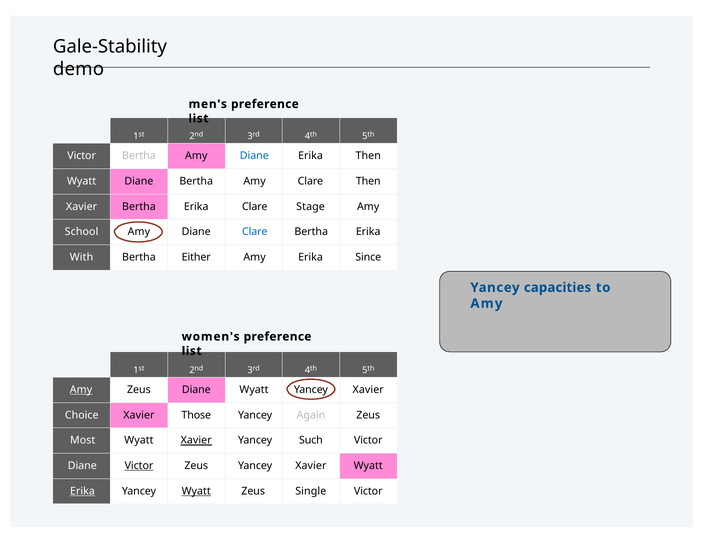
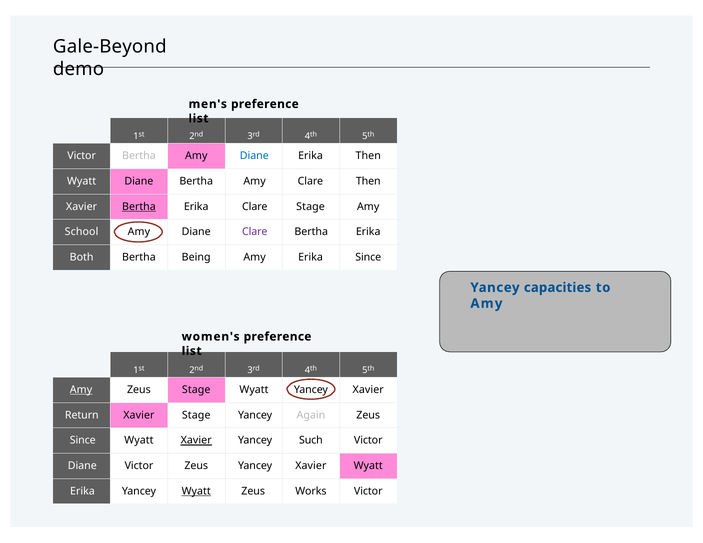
Gale-Stability: Gale-Stability -> Gale-Beyond
Bertha at (139, 207) underline: none -> present
Clare at (255, 232) colour: blue -> purple
With: With -> Both
Either: Either -> Being
Zeus Diane: Diane -> Stage
Choice: Choice -> Return
Xavier Those: Those -> Stage
Most at (83, 441): Most -> Since
Victor at (139, 466) underline: present -> none
Erika at (82, 491) underline: present -> none
Single: Single -> Works
